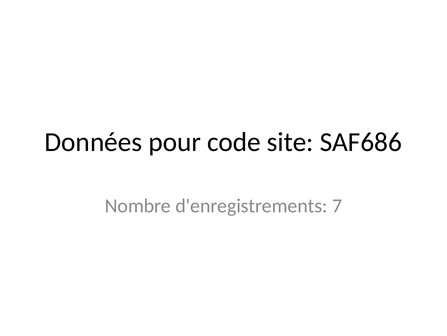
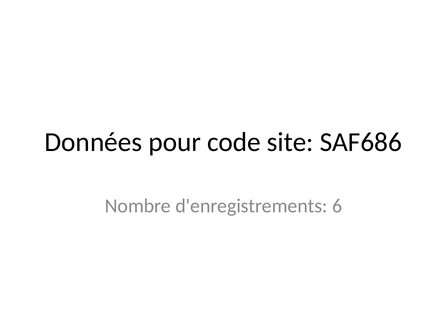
7: 7 -> 6
